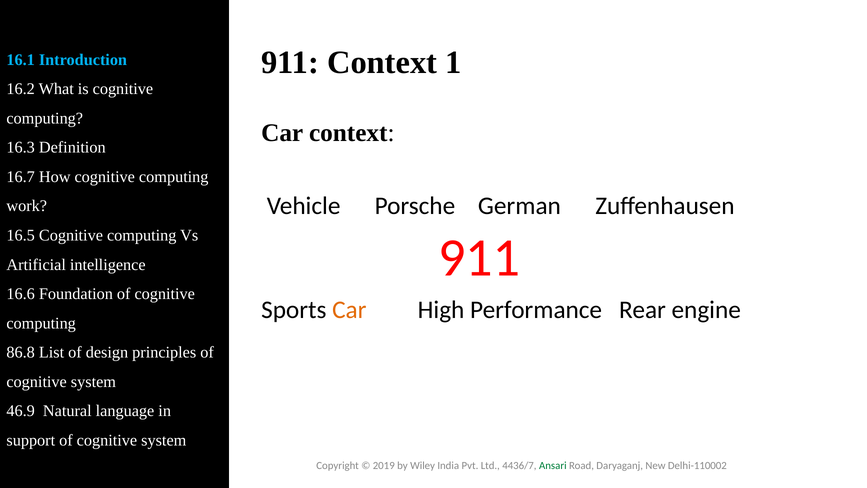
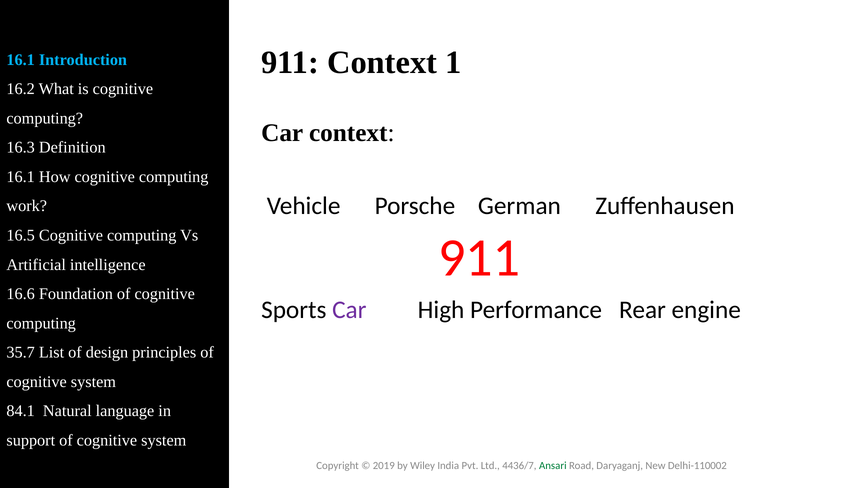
16.7 at (21, 177): 16.7 -> 16.1
Car at (349, 310) colour: orange -> purple
86.8: 86.8 -> 35.7
46.9: 46.9 -> 84.1
